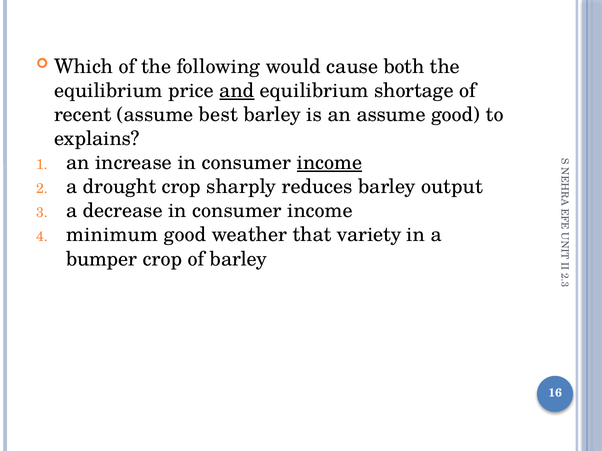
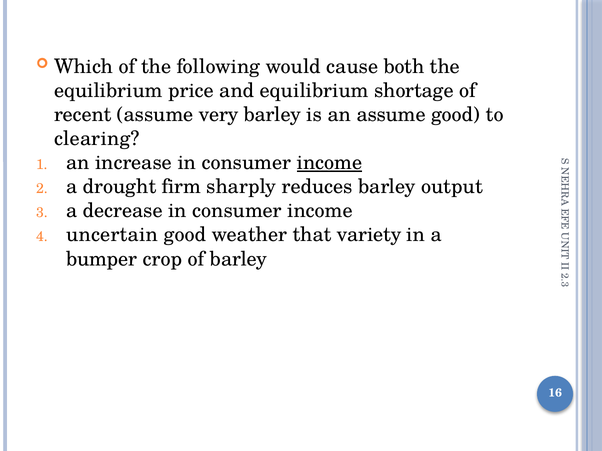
and underline: present -> none
best: best -> very
explains: explains -> clearing
drought crop: crop -> firm
minimum: minimum -> uncertain
